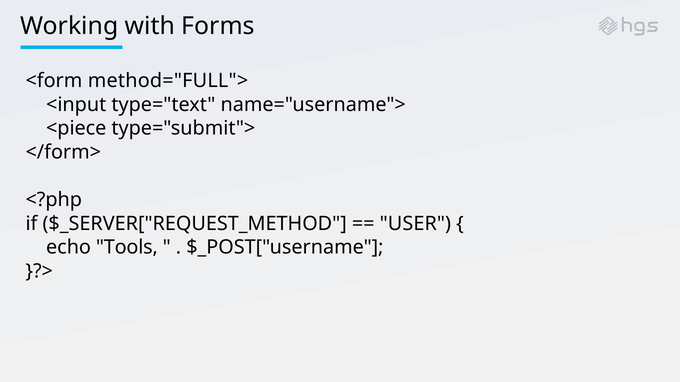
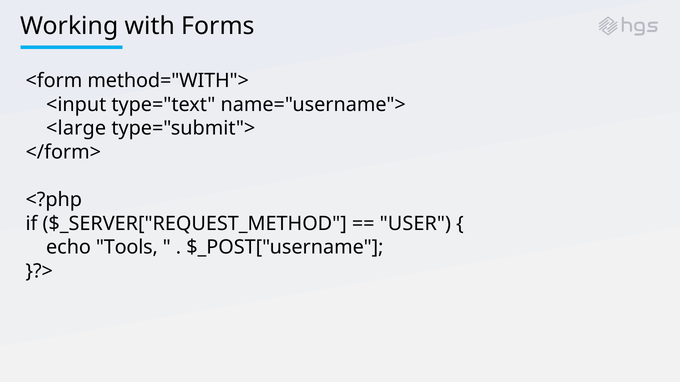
method="FULL">: method="FULL"> -> method="WITH">
<piece: <piece -> <large
